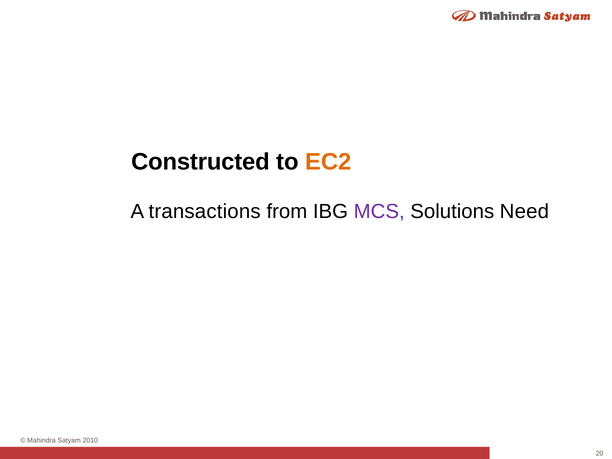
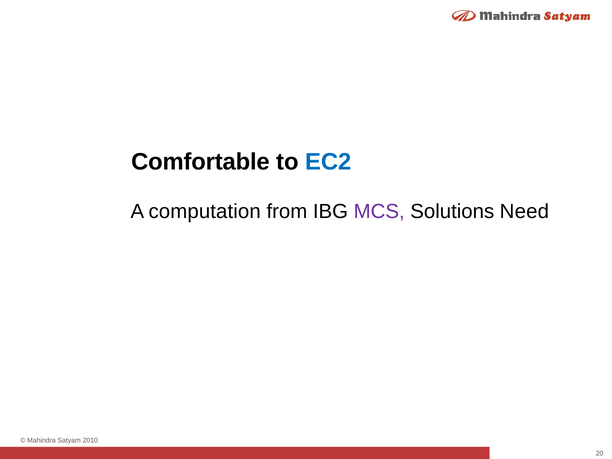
Constructed: Constructed -> Comfortable
EC2 colour: orange -> blue
transactions: transactions -> computation
